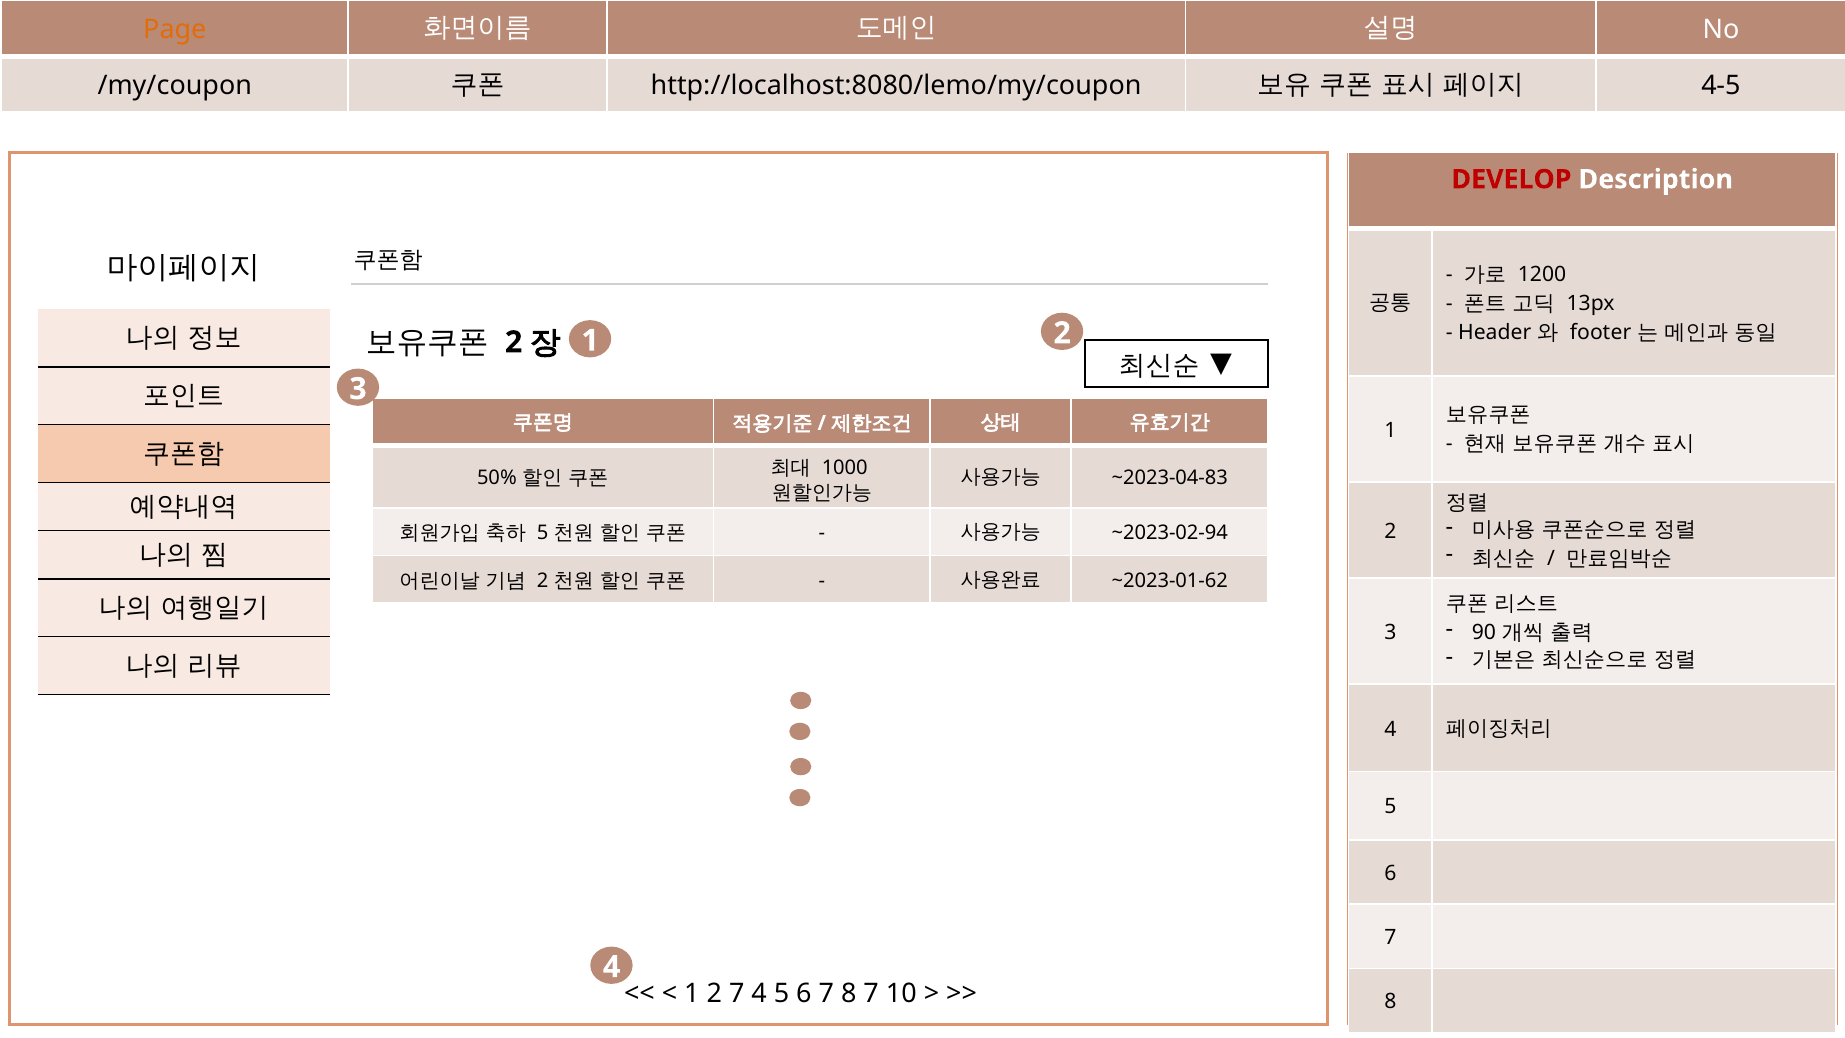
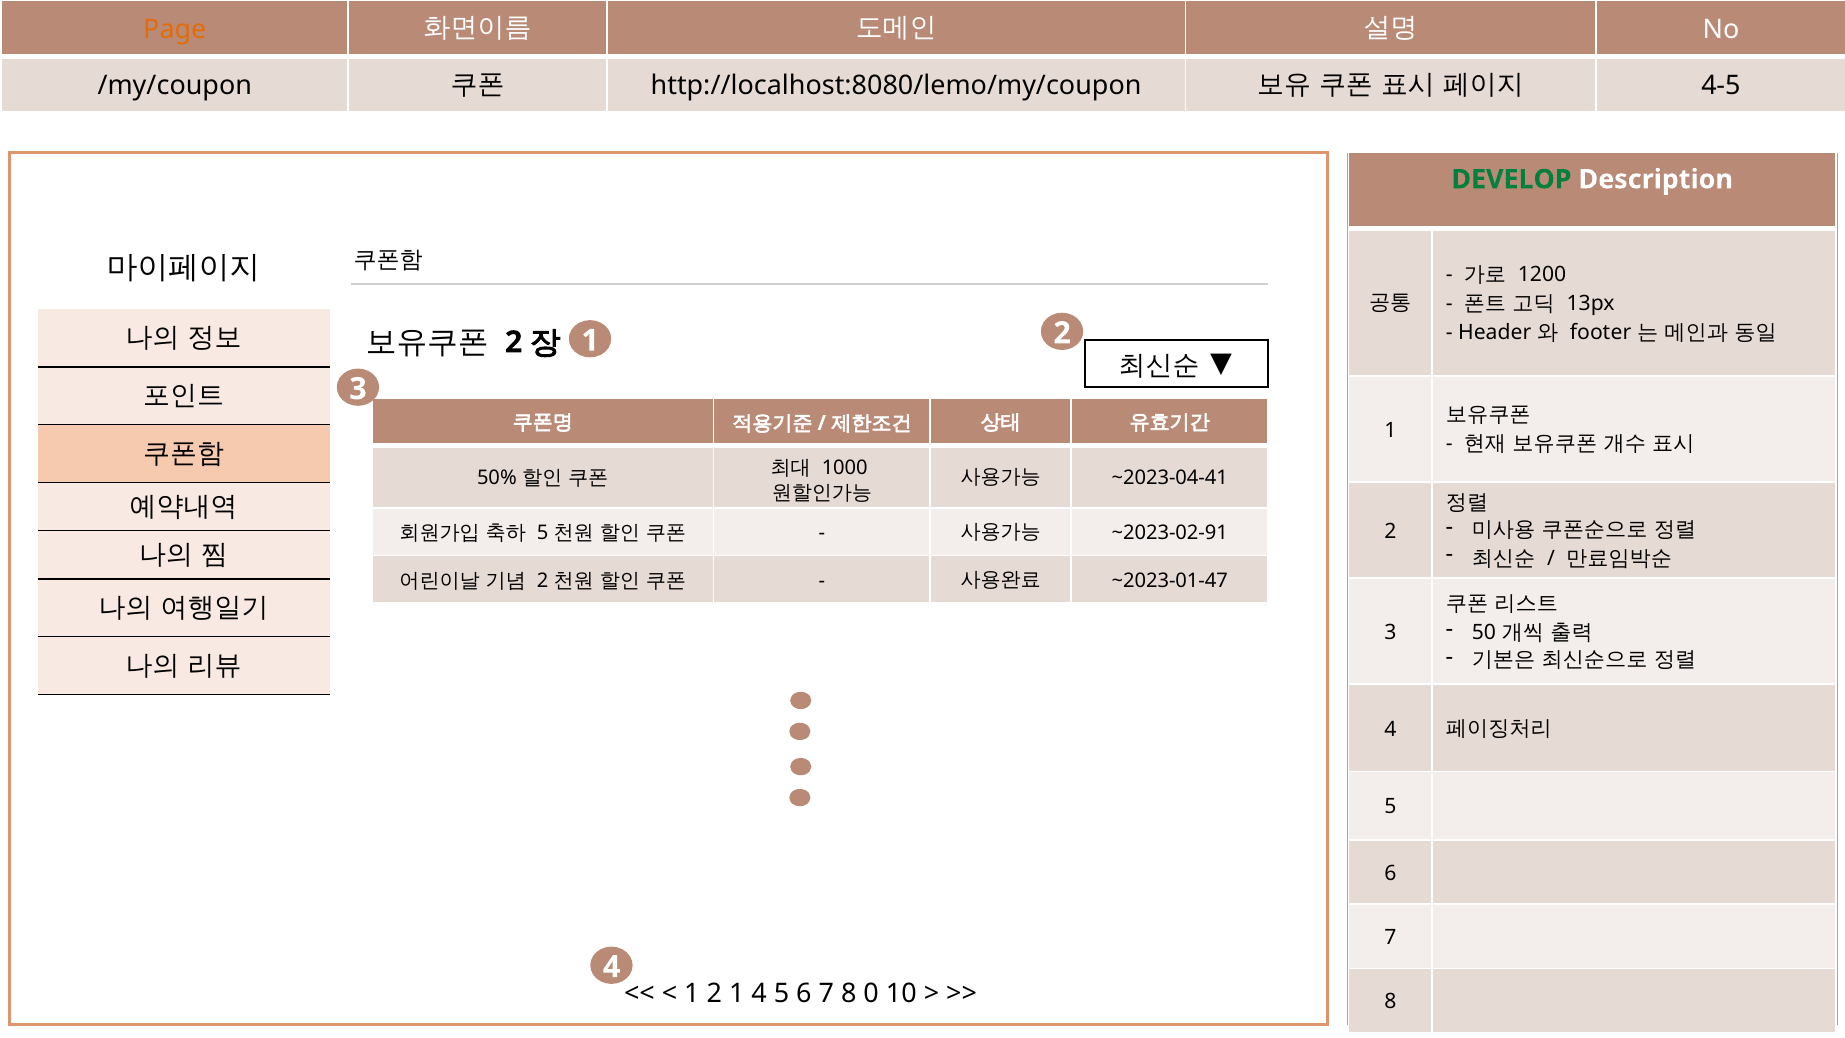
DEVELOP colour: red -> green
~2023-04-83: ~2023-04-83 -> ~2023-04-41
~2023-02-94: ~2023-02-94 -> ~2023-02-91
~2023-01-62: ~2023-01-62 -> ~2023-01-47
90: 90 -> 50
2 7: 7 -> 1
8 7: 7 -> 0
